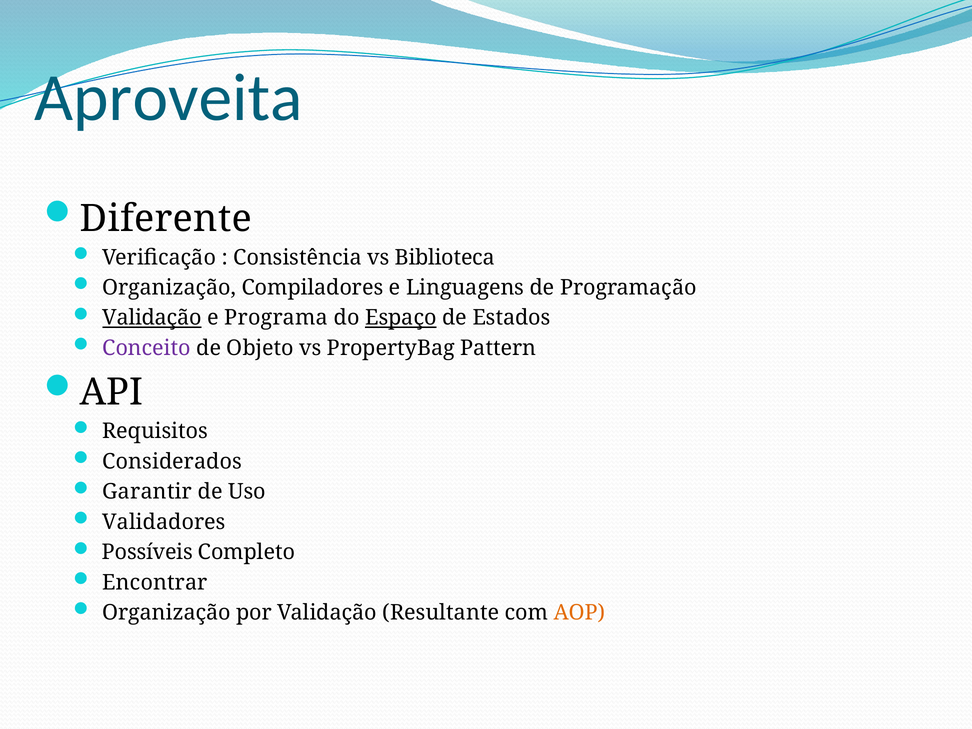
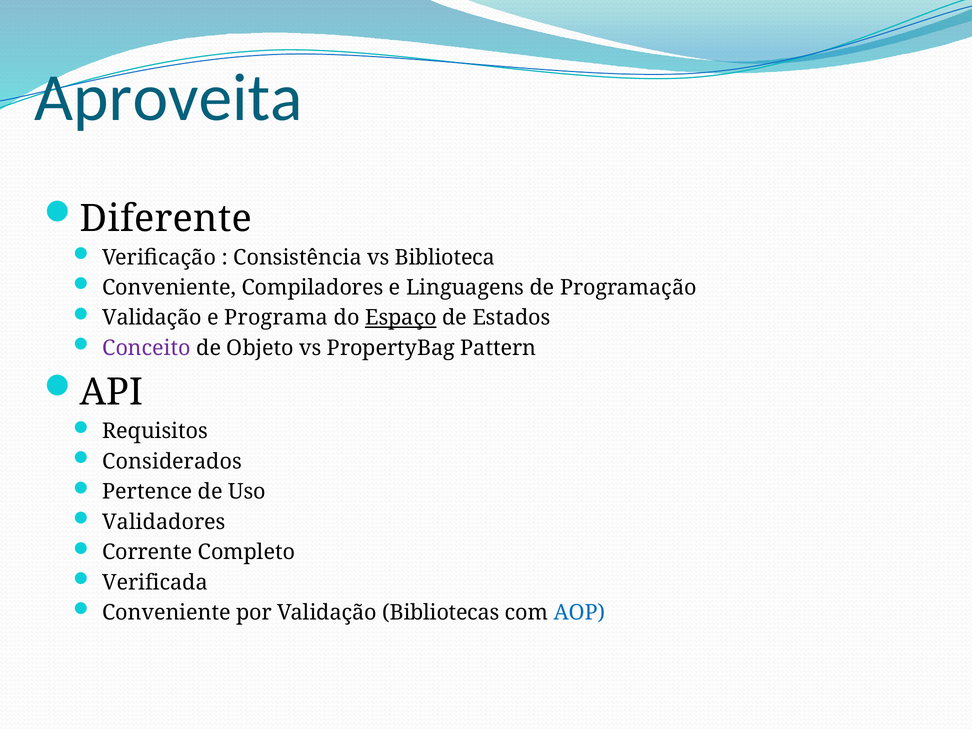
Organização at (169, 288): Organização -> Conveniente
Validação at (152, 318) underline: present -> none
Garantir: Garantir -> Pertence
Possíveis: Possíveis -> Corrente
Encontrar: Encontrar -> Verificada
Organização at (166, 613): Organização -> Conveniente
Resultante: Resultante -> Bibliotecas
AOP colour: orange -> blue
